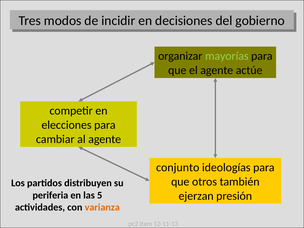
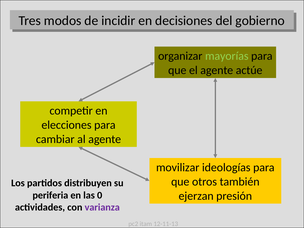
conjunto: conjunto -> movilizar
5: 5 -> 0
varianza colour: orange -> purple
